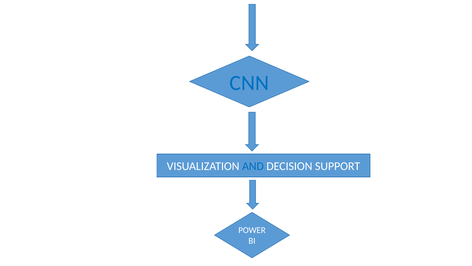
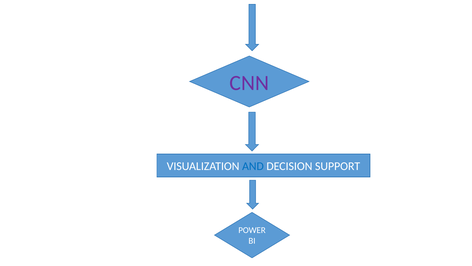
CNN colour: blue -> purple
